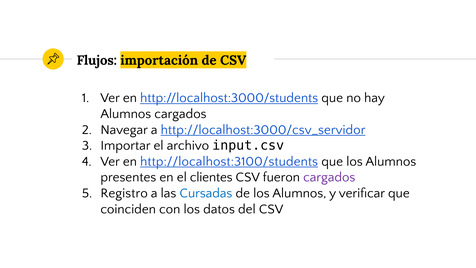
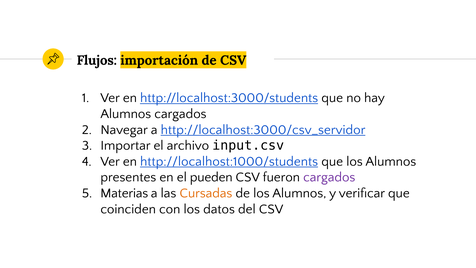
http://localhost:3100/students: http://localhost:3100/students -> http://localhost:1000/students
clientes: clientes -> pueden
Registro: Registro -> Materias
Cursadas colour: blue -> orange
